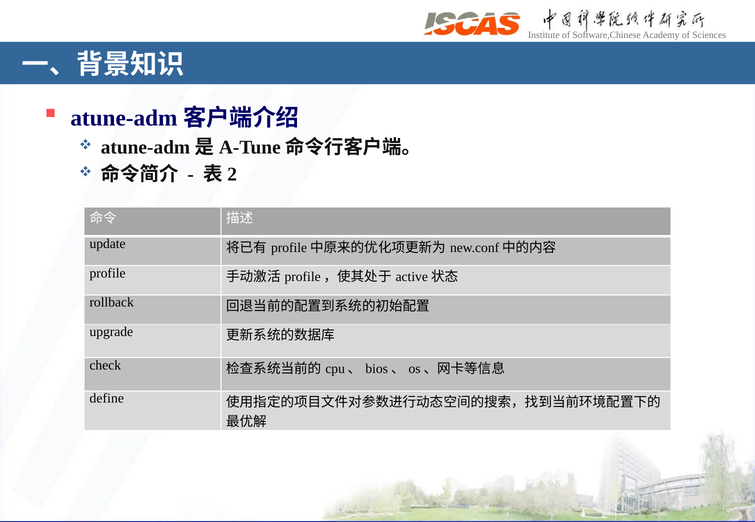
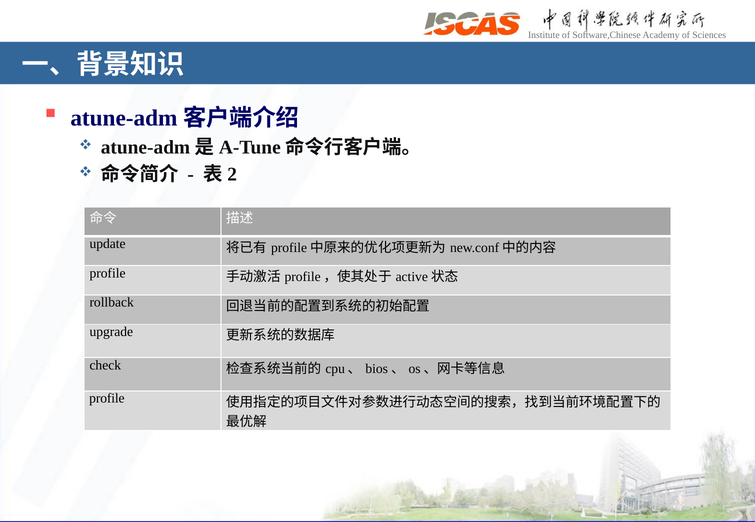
define at (107, 399): define -> profile
